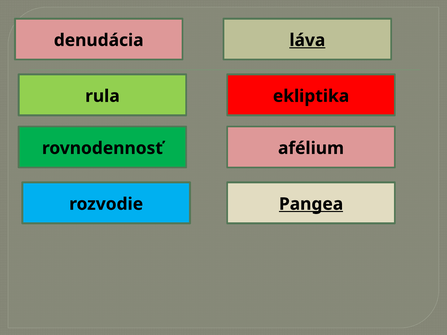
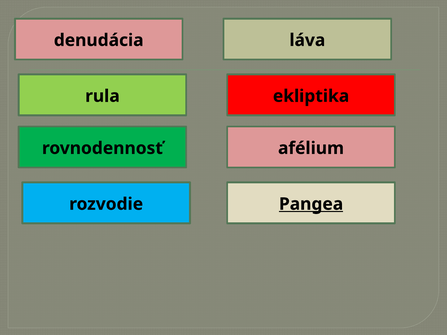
láva underline: present -> none
